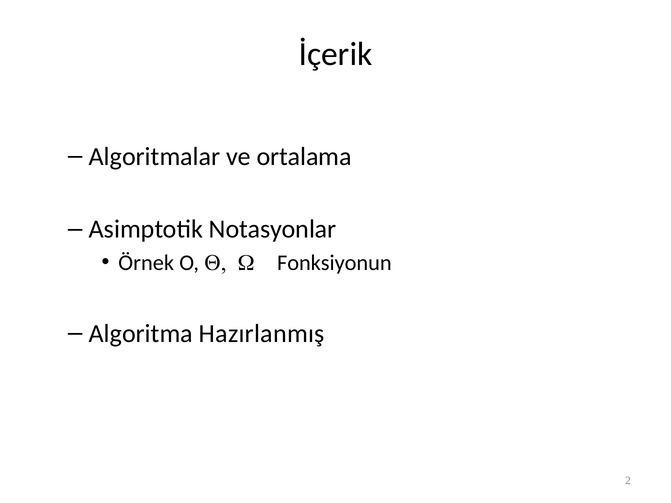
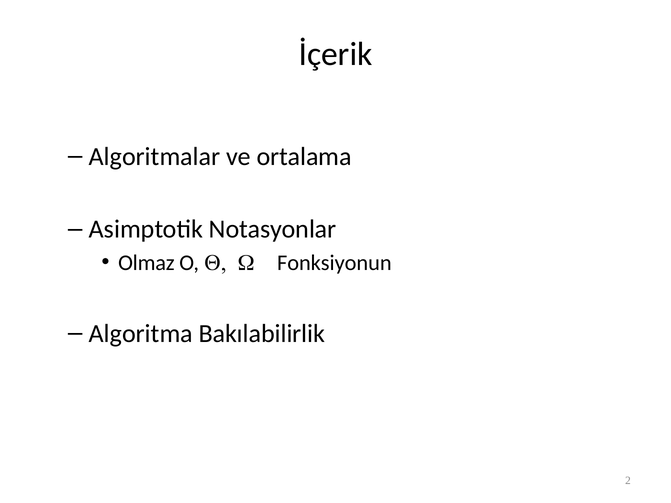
Örnek: Örnek -> Olmaz
Hazırlanmış: Hazırlanmış -> Bakılabilirlik
